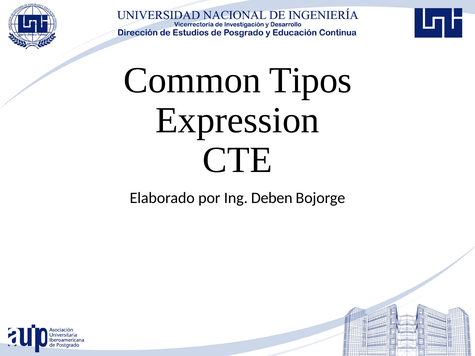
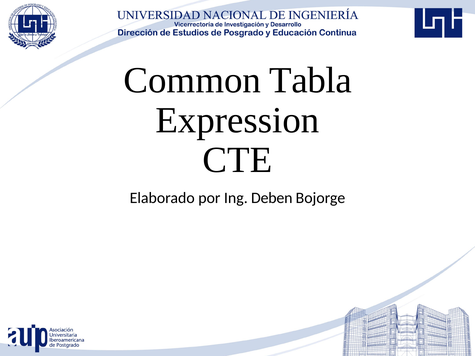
Tipos: Tipos -> Tabla
